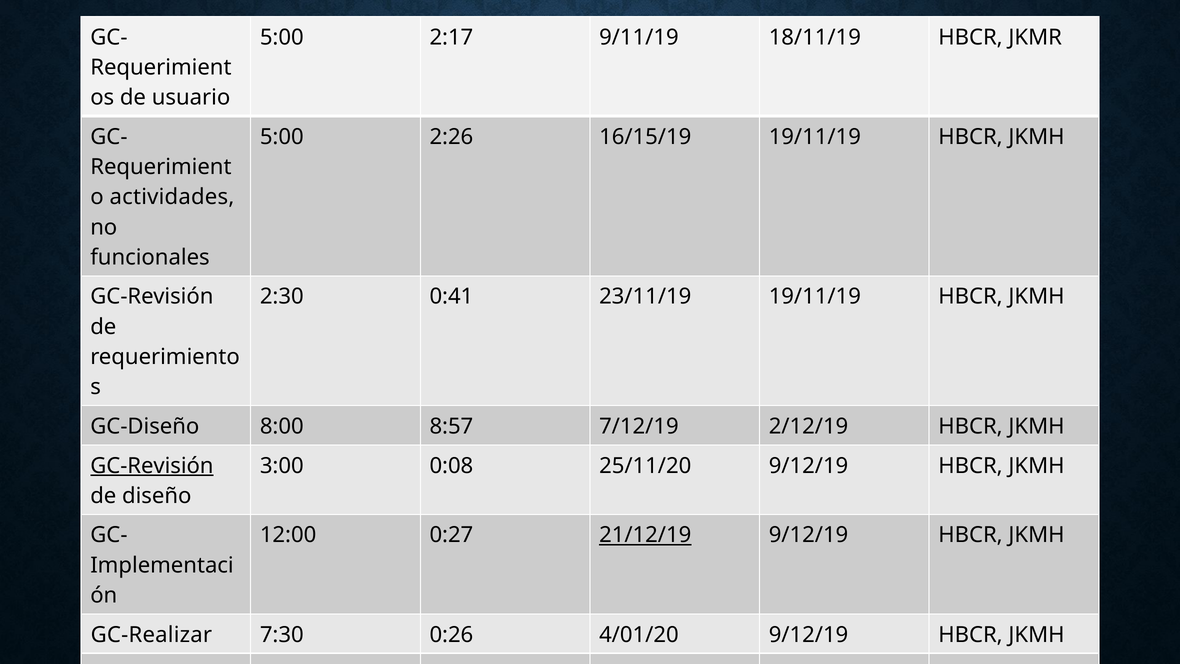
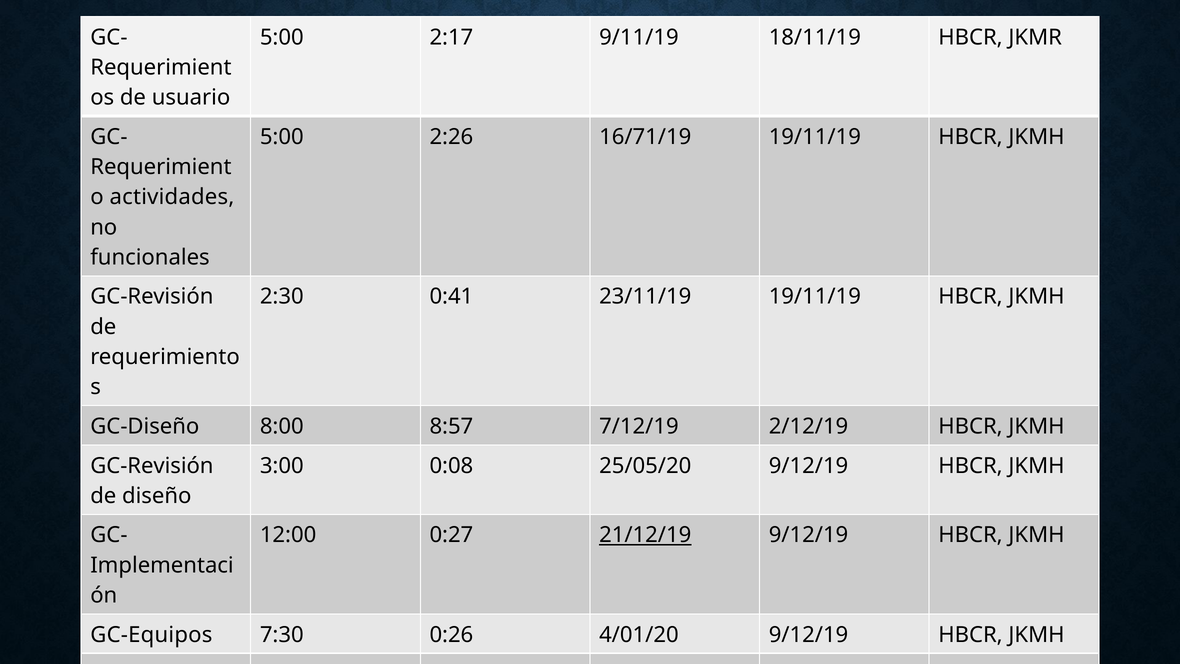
16/15/19: 16/15/19 -> 16/71/19
GC-Revisión at (152, 466) underline: present -> none
25/11/20: 25/11/20 -> 25/05/20
GC-Realizar: GC-Realizar -> GC-Equipos
